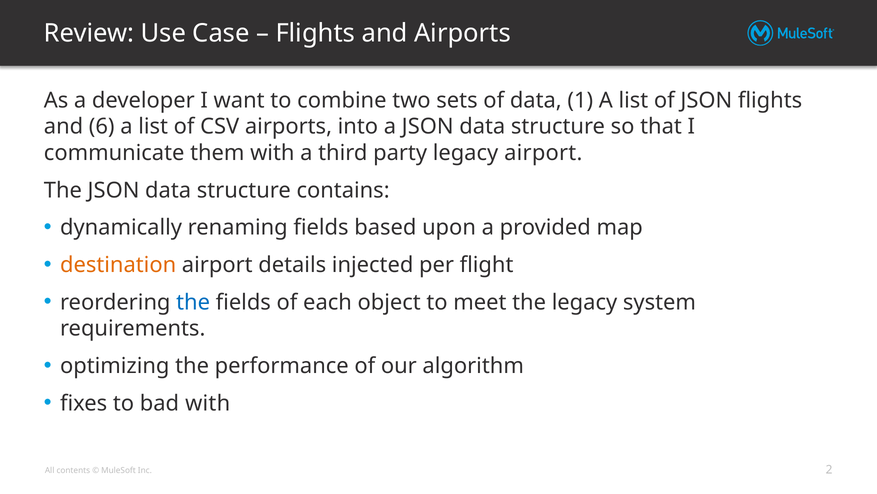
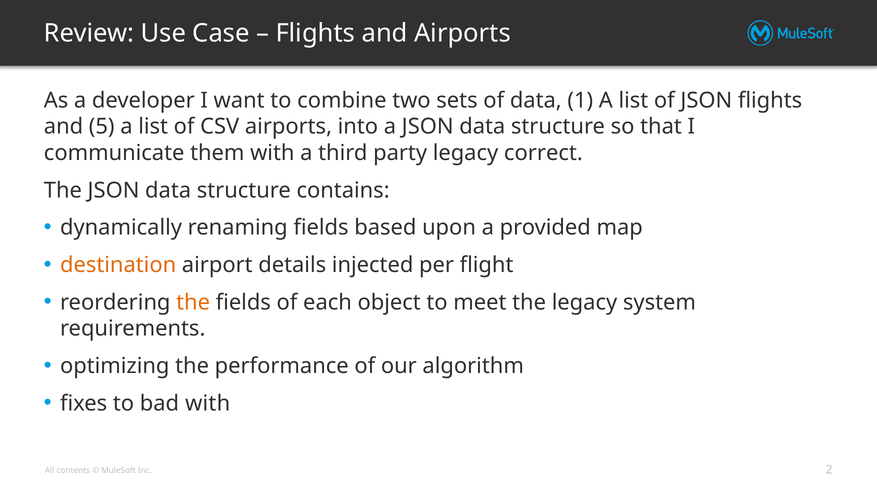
6: 6 -> 5
legacy airport: airport -> correct
the at (193, 302) colour: blue -> orange
